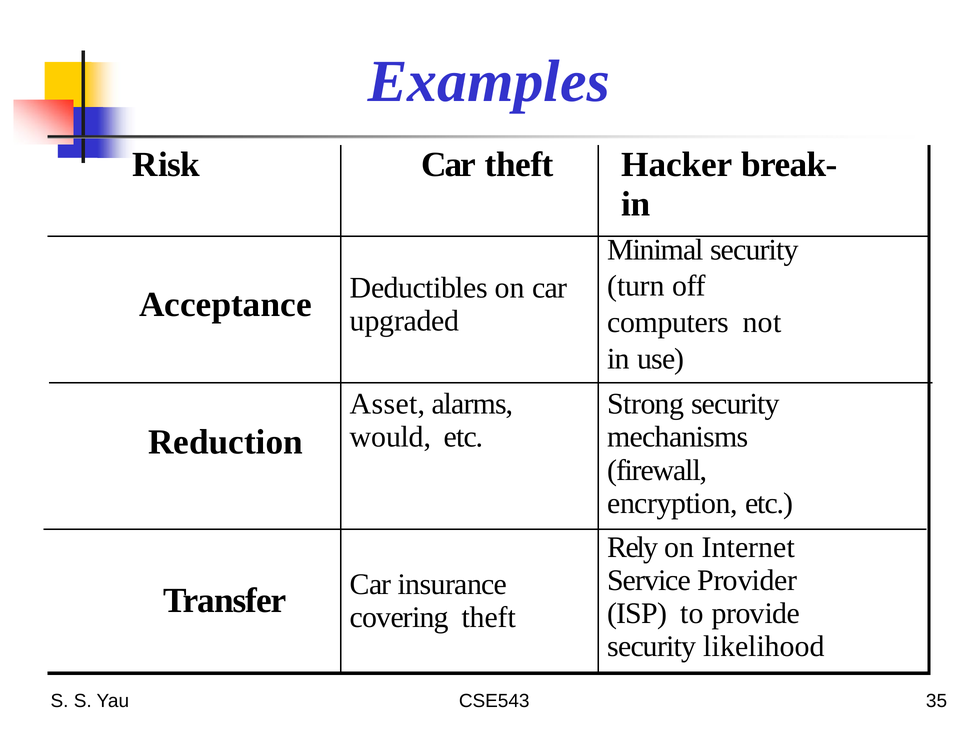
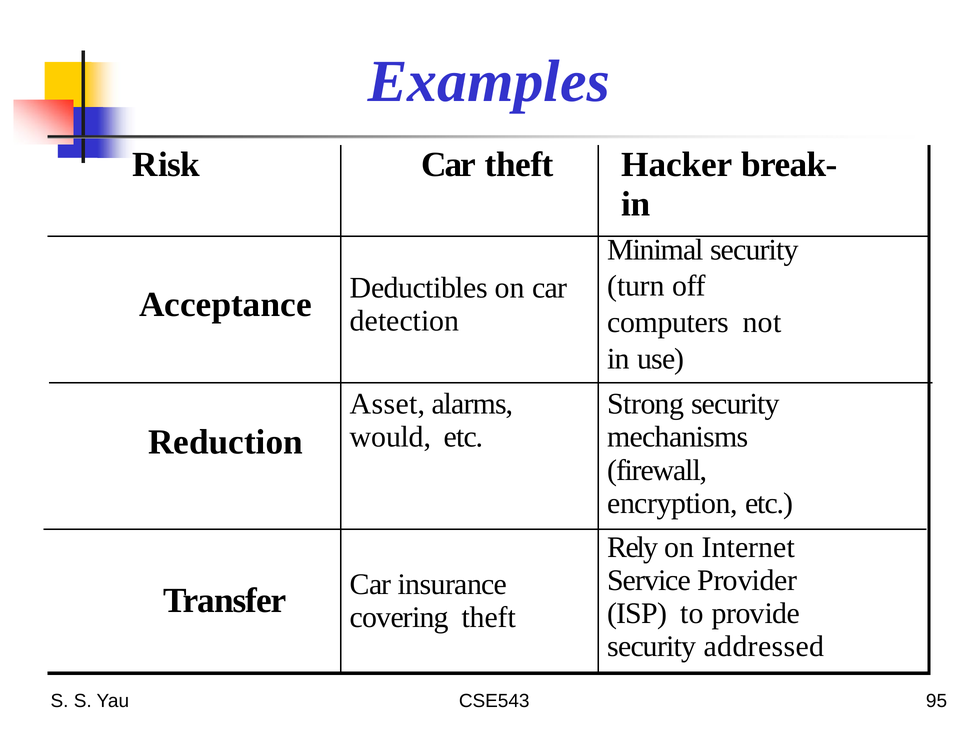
upgraded: upgraded -> detection
likelihood: likelihood -> addressed
35: 35 -> 95
